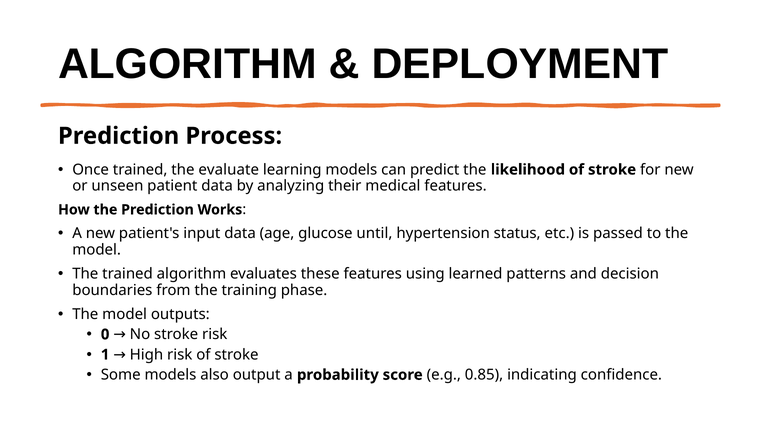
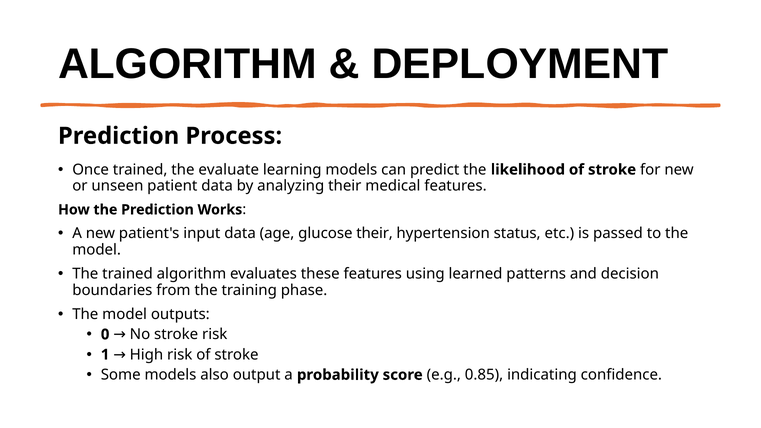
glucose until: until -> their
